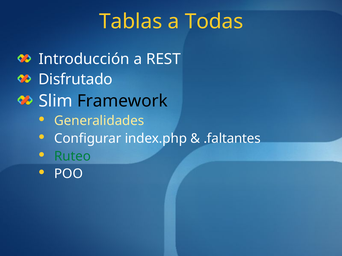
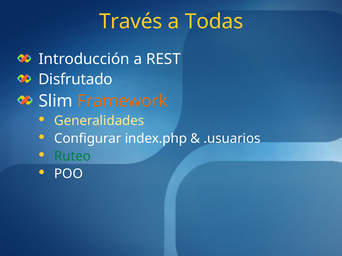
Tablas: Tablas -> Través
Framework colour: black -> orange
.faltantes: .faltantes -> .usuarios
